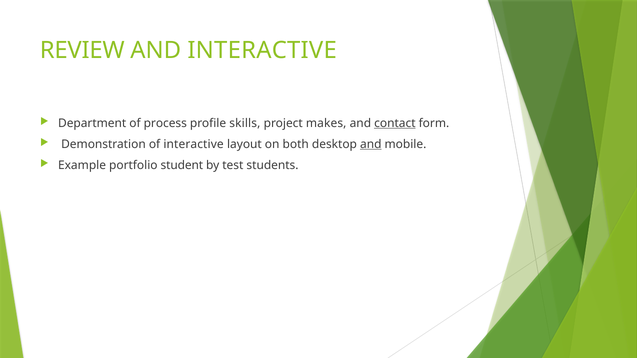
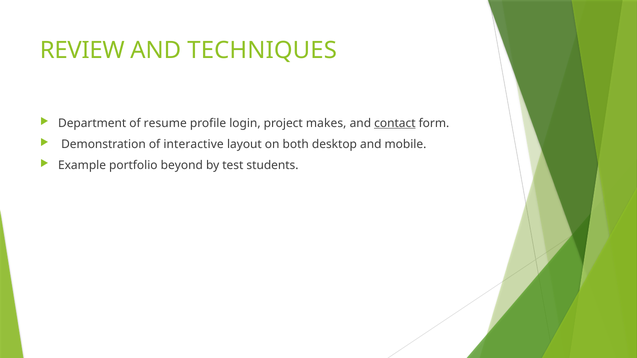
AND INTERACTIVE: INTERACTIVE -> TECHNIQUES
process: process -> resume
skills: skills -> login
and at (371, 144) underline: present -> none
student: student -> beyond
